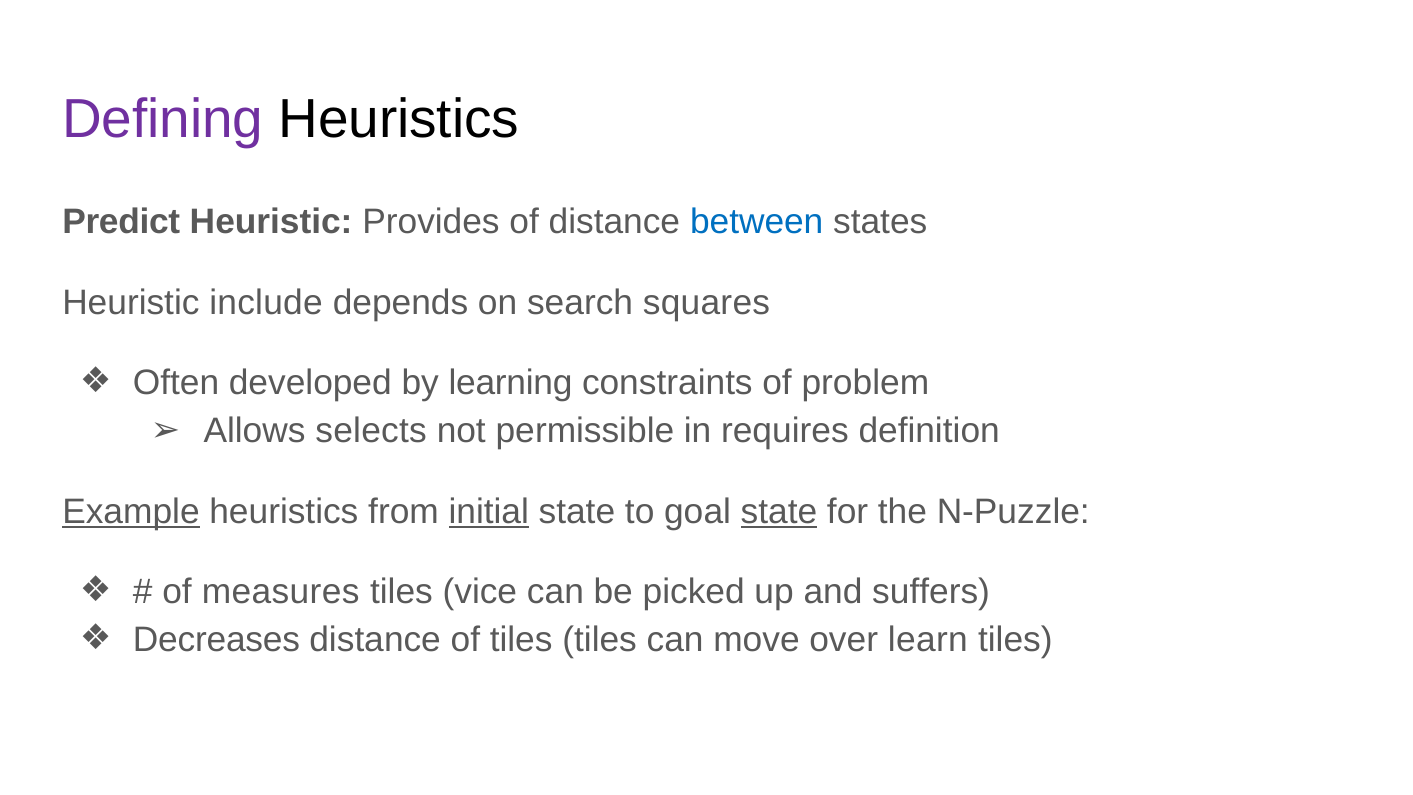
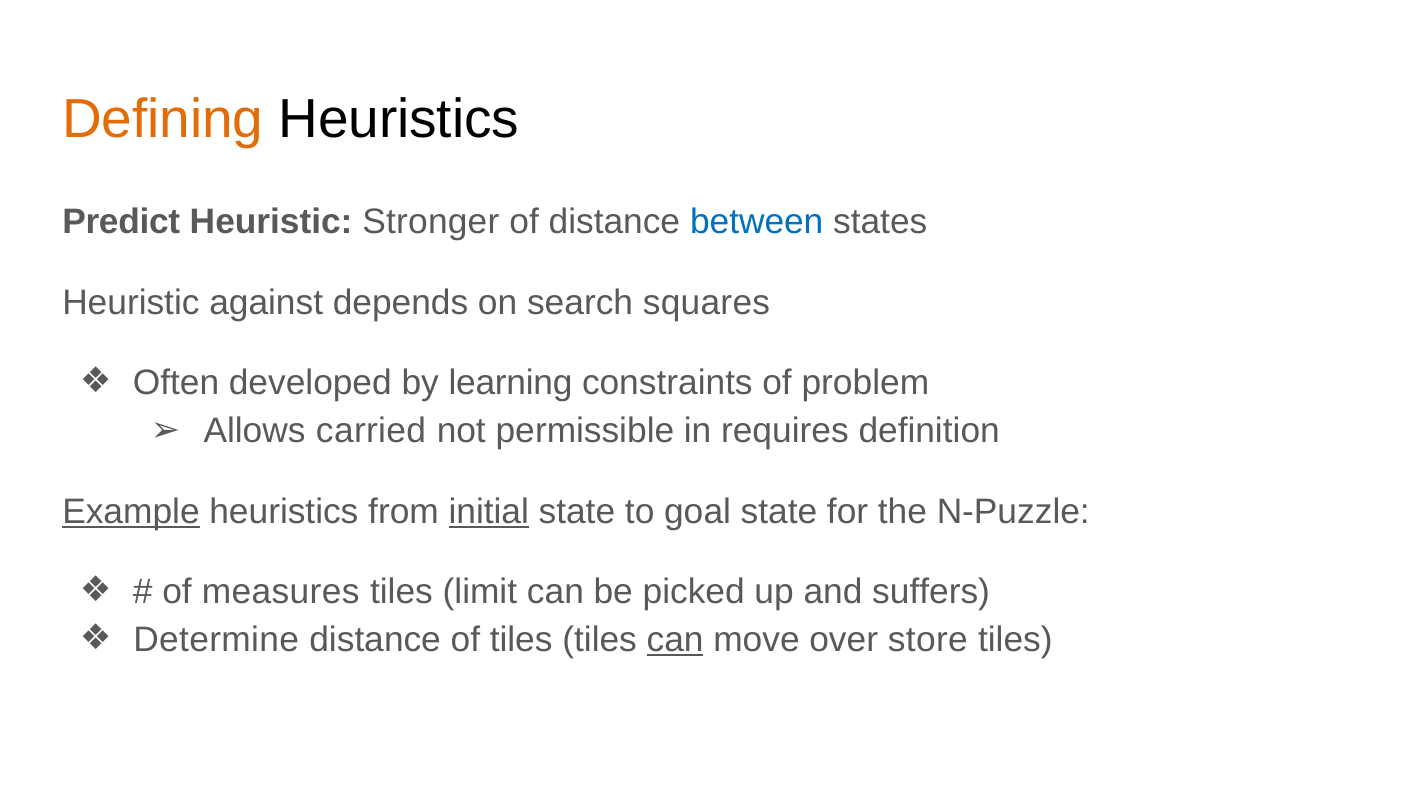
Defining colour: purple -> orange
Provides: Provides -> Stronger
include: include -> against
selects: selects -> carried
state at (779, 511) underline: present -> none
vice: vice -> limit
Decreases: Decreases -> Determine
can at (675, 640) underline: none -> present
learn: learn -> store
